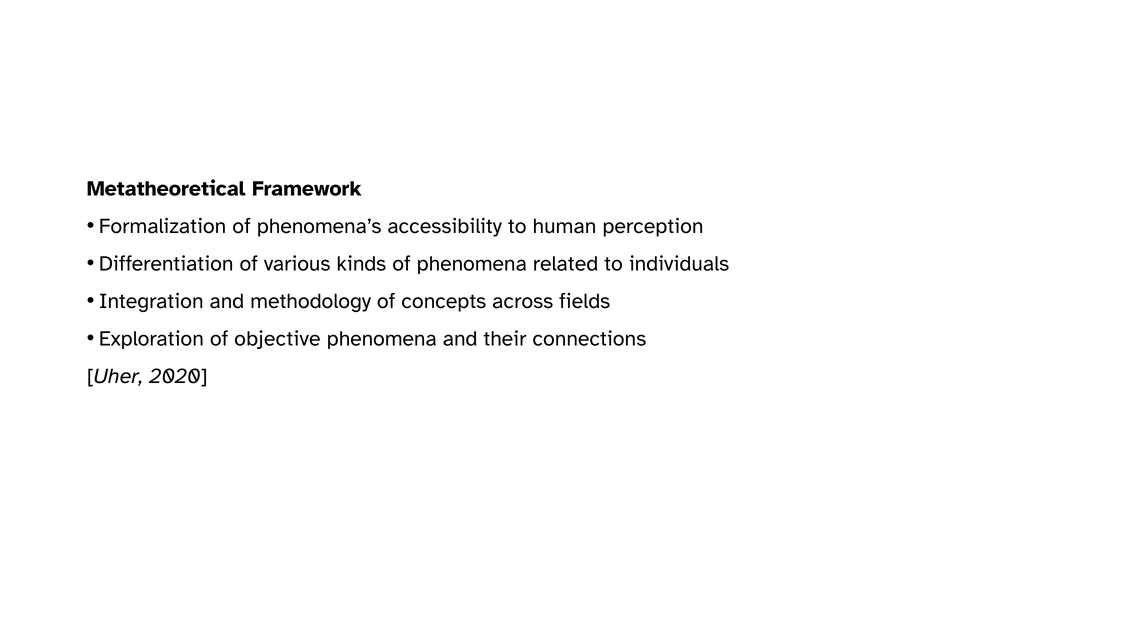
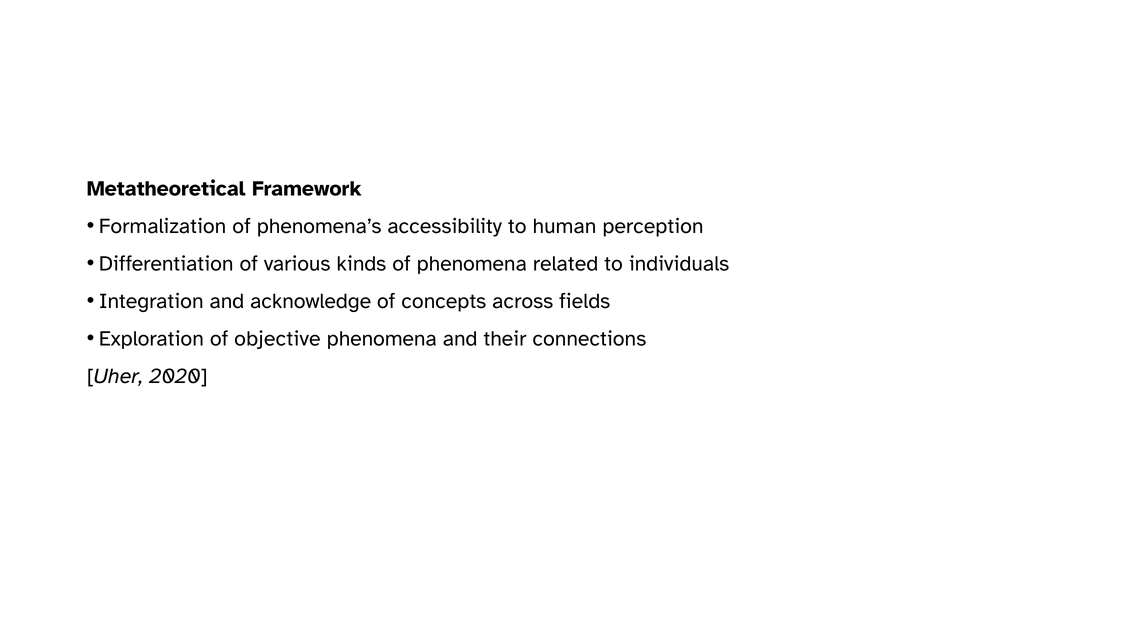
methodology: methodology -> acknowledge
